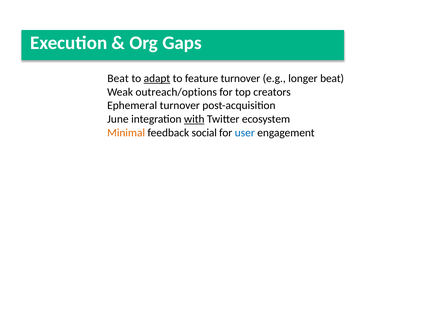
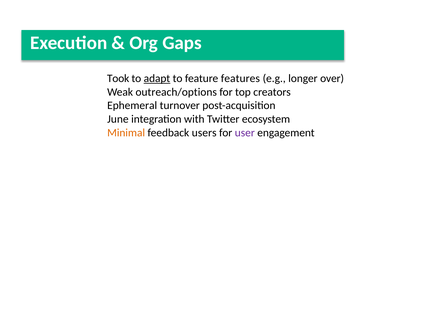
Beat at (118, 78): Beat -> Took
feature turnover: turnover -> features
longer beat: beat -> over
with underline: present -> none
social: social -> users
user colour: blue -> purple
